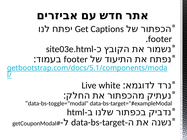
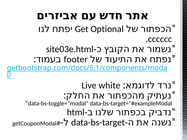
Captions: Captions -> Optional
footer at (160, 39): footer -> cccccc
